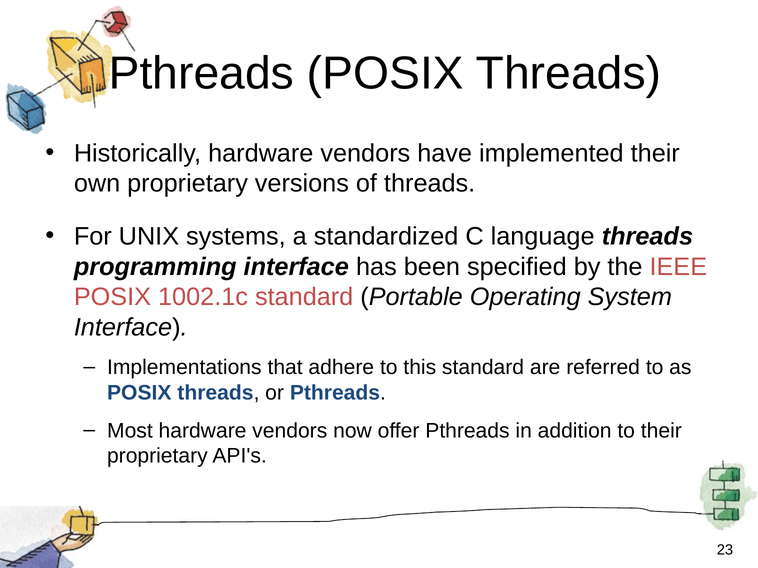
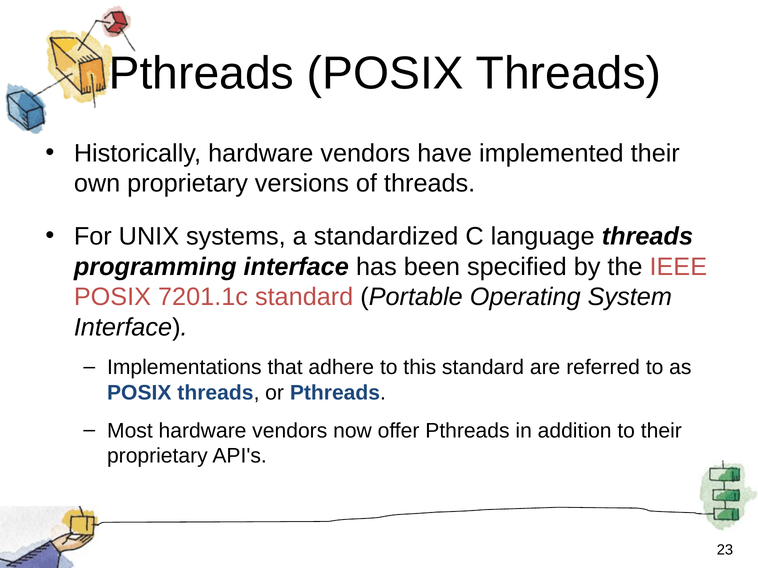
1002.1c: 1002.1c -> 7201.1c
